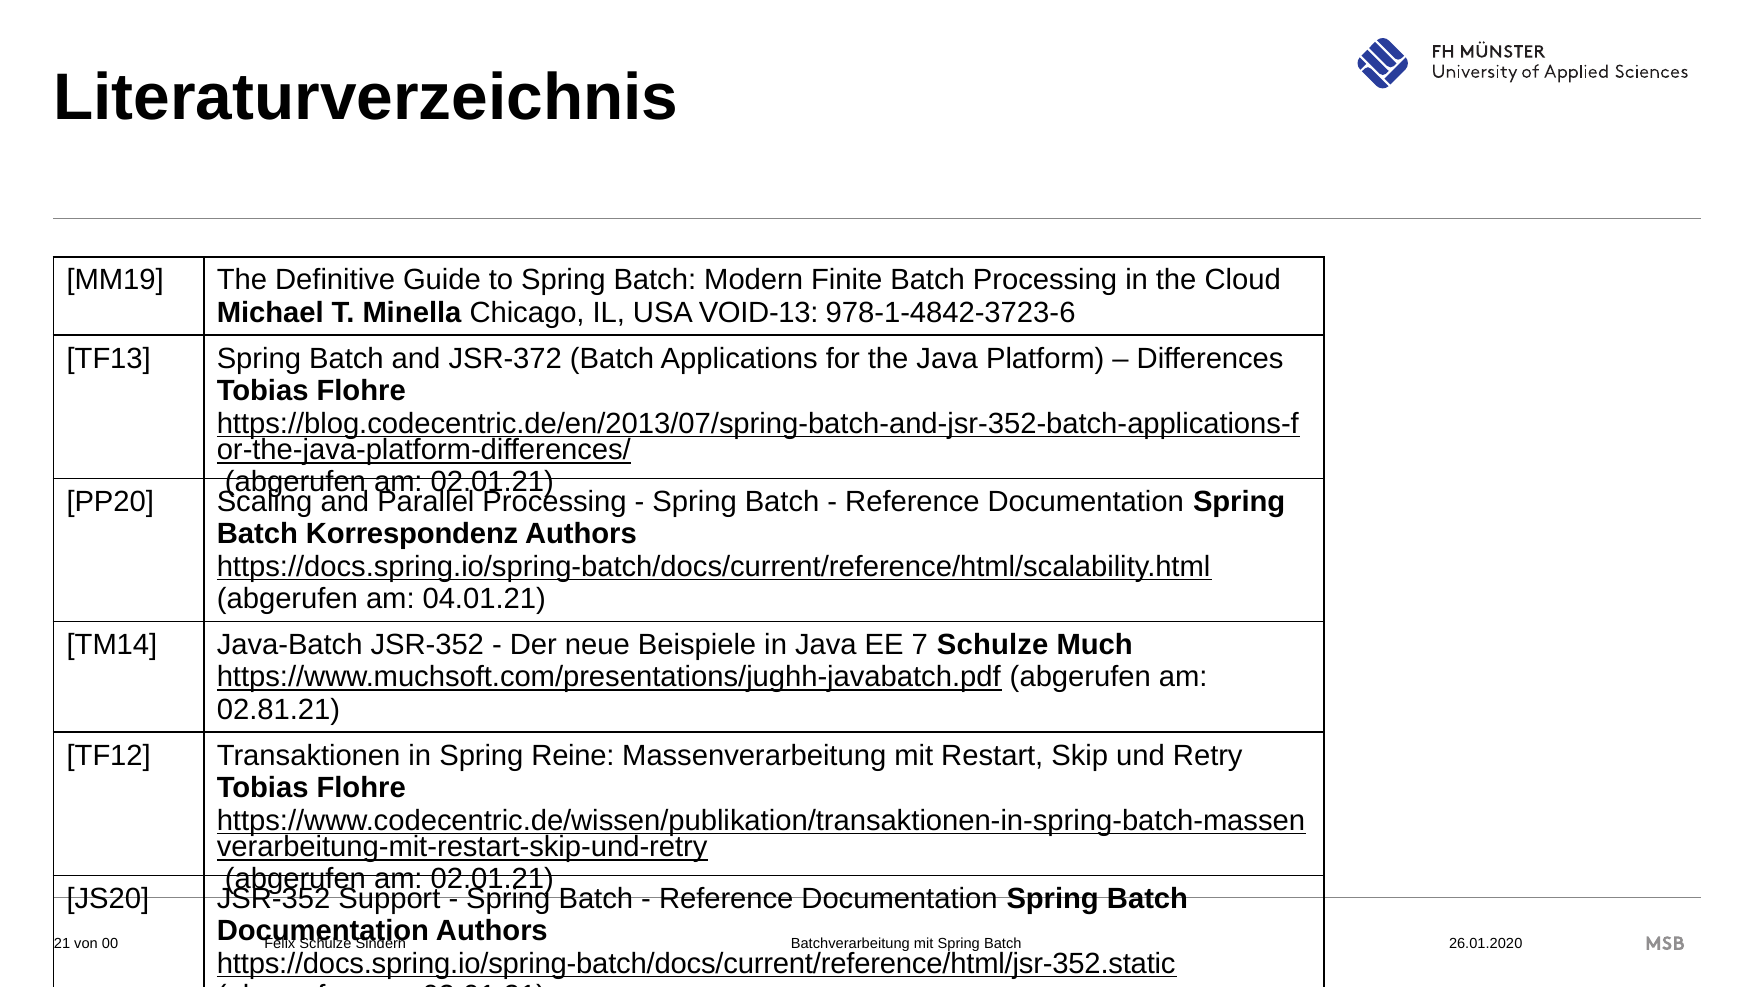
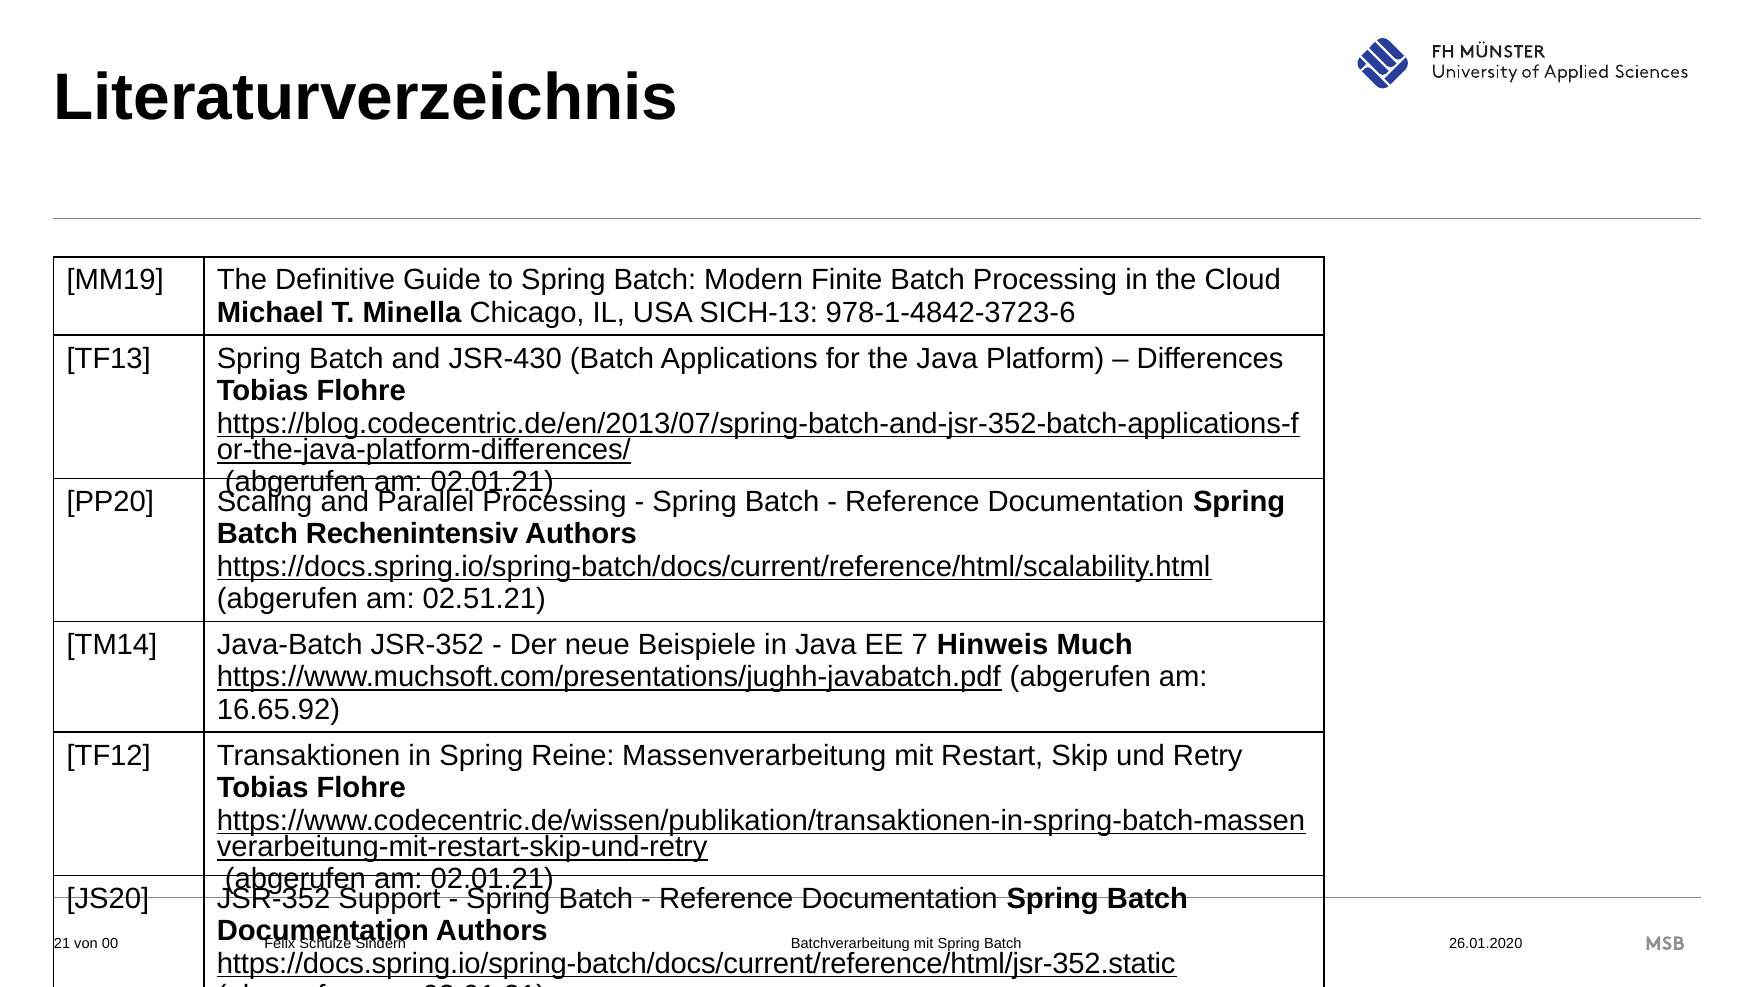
VOID-13: VOID-13 -> SICH-13
JSR-372: JSR-372 -> JSR-430
Korrespondenz: Korrespondenz -> Rechenintensiv
04.01.21: 04.01.21 -> 02.51.21
7 Schulze: Schulze -> Hinweis
02.81.21: 02.81.21 -> 16.65.92
